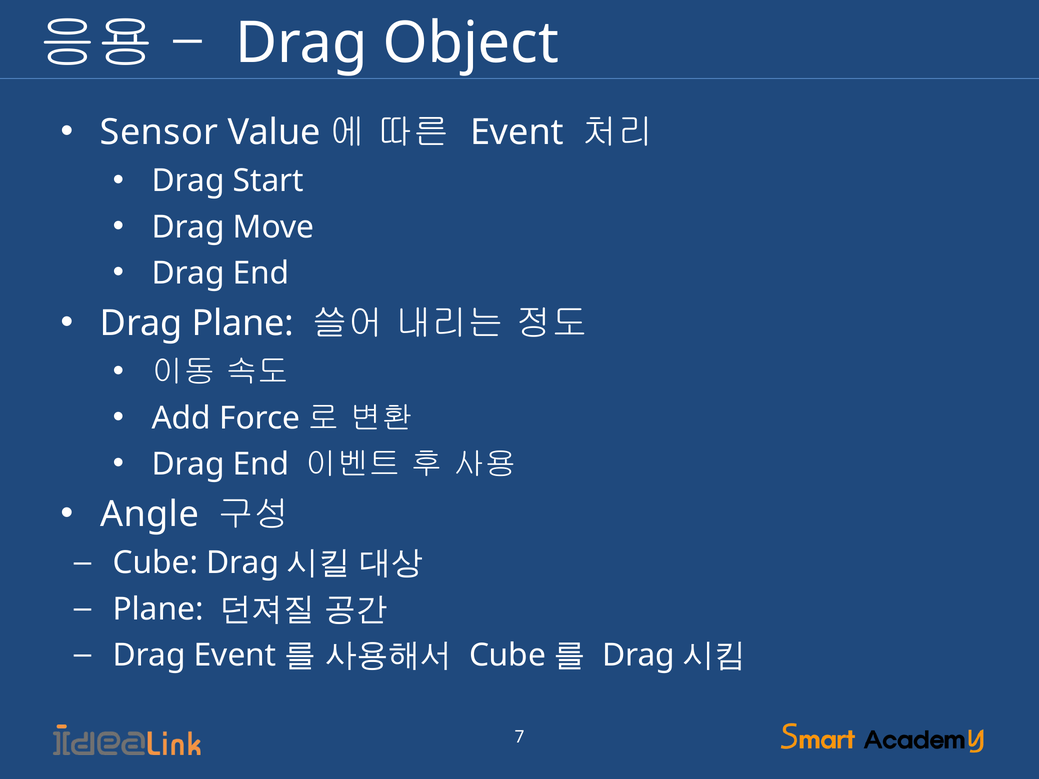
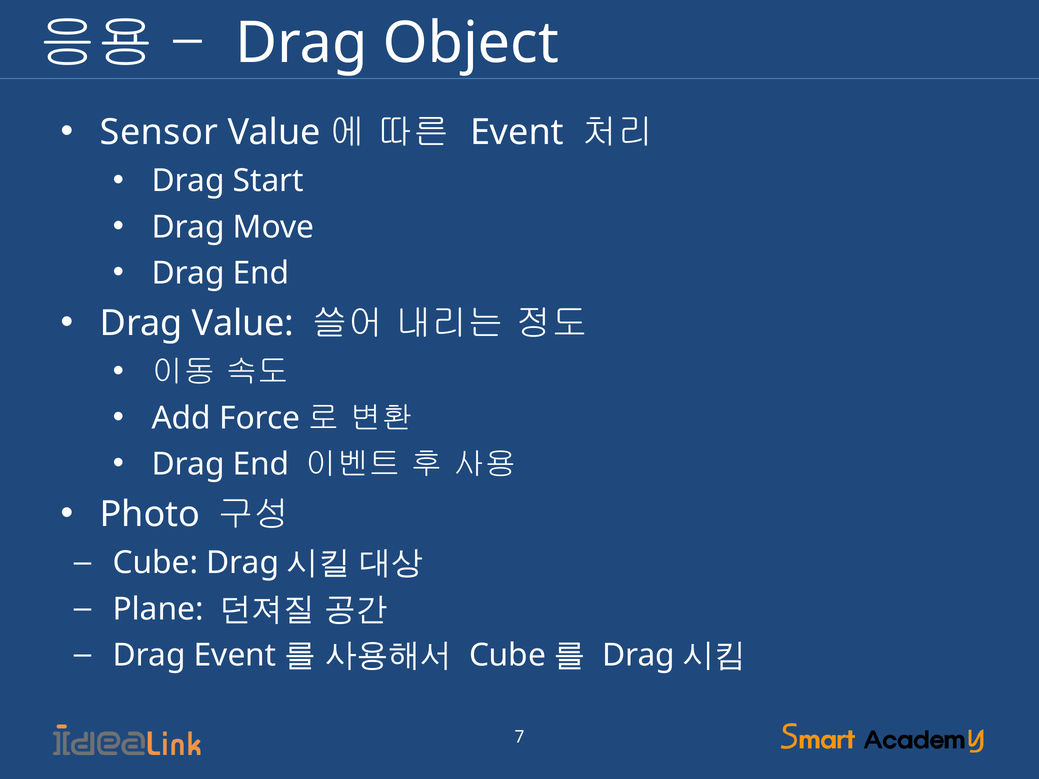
Drag Plane: Plane -> Value
Angle: Angle -> Photo
